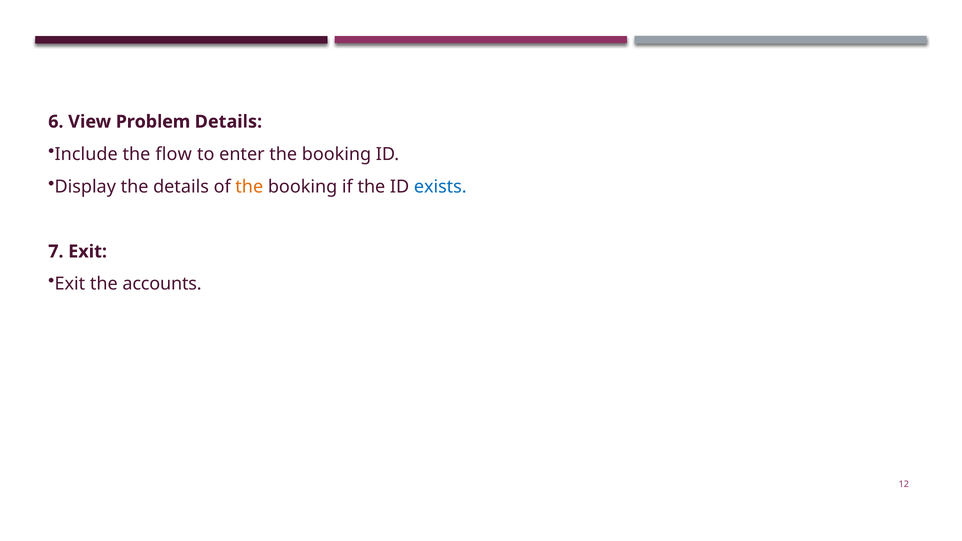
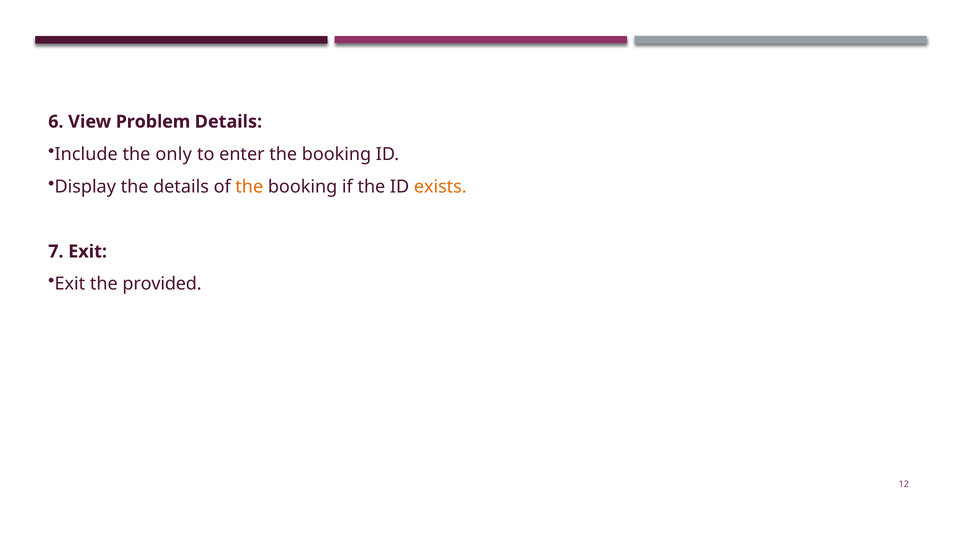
flow: flow -> only
exists colour: blue -> orange
accounts: accounts -> provided
